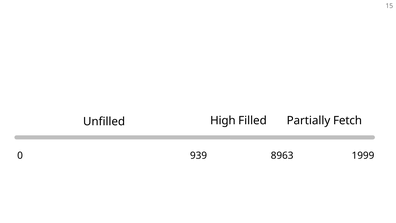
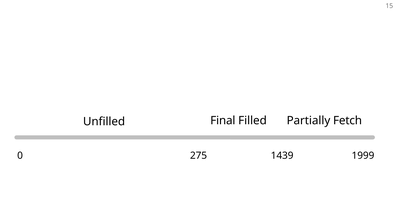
High: High -> Final
939: 939 -> 275
8963: 8963 -> 1439
